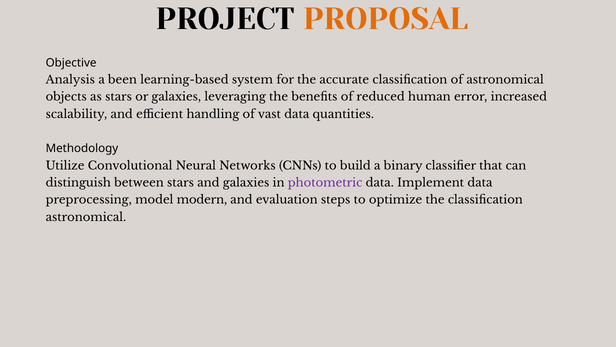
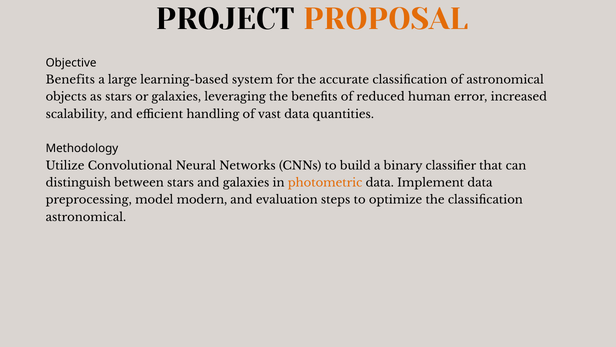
Analysis at (70, 80): Analysis -> Benefits
been: been -> large
photometric colour: purple -> orange
